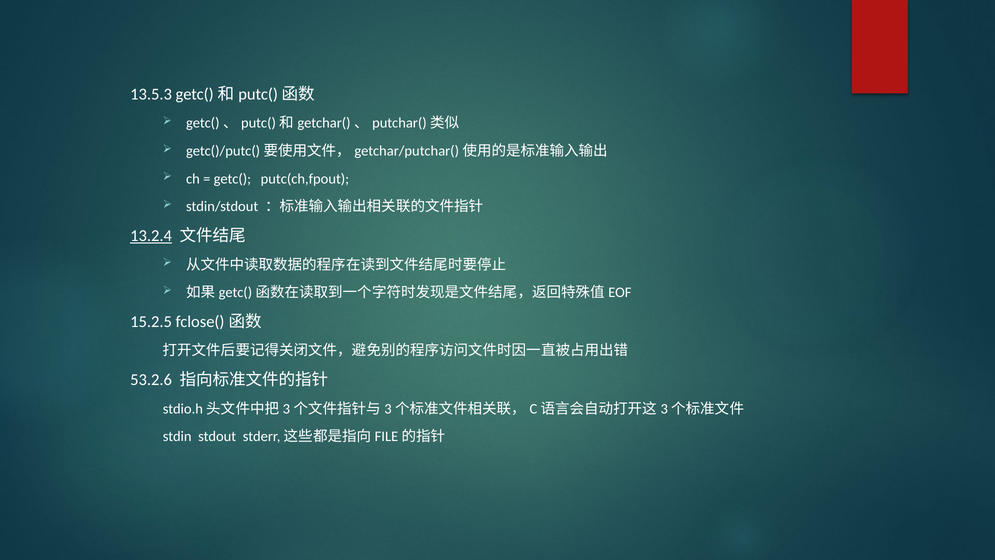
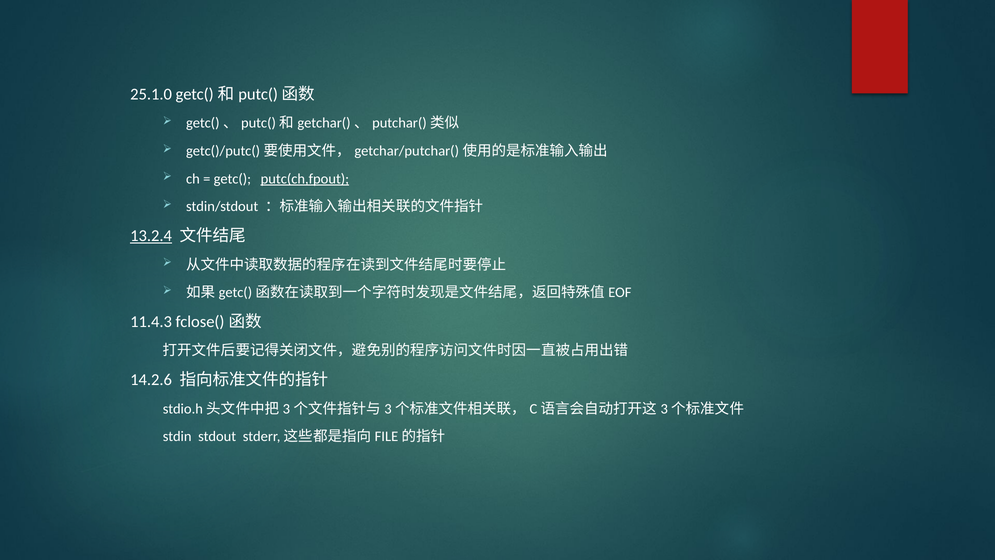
13.5.3: 13.5.3 -> 25.1.0
putc(ch,fpout underline: none -> present
15.2.5: 15.2.5 -> 11.4.3
53.2.6: 53.2.6 -> 14.2.6
